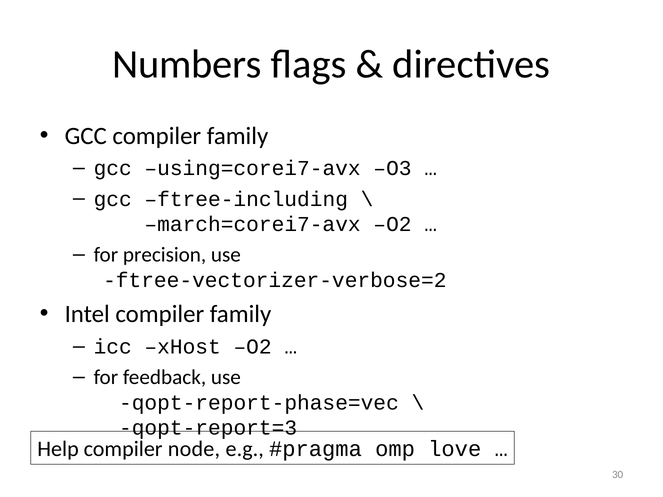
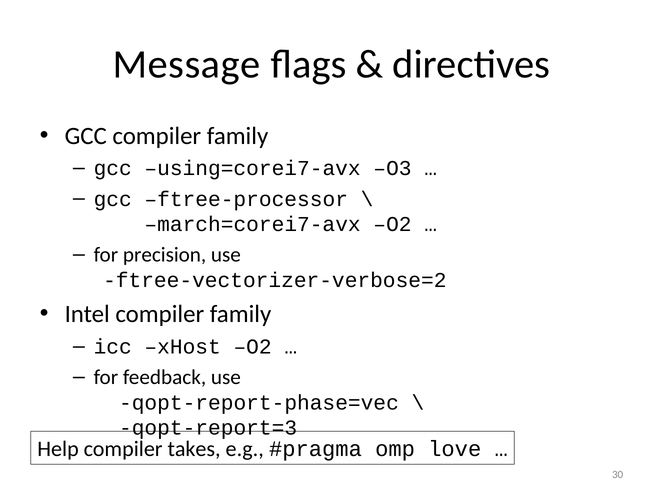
Numbers: Numbers -> Message
ftree-including: ftree-including -> ftree-processor
node: node -> takes
